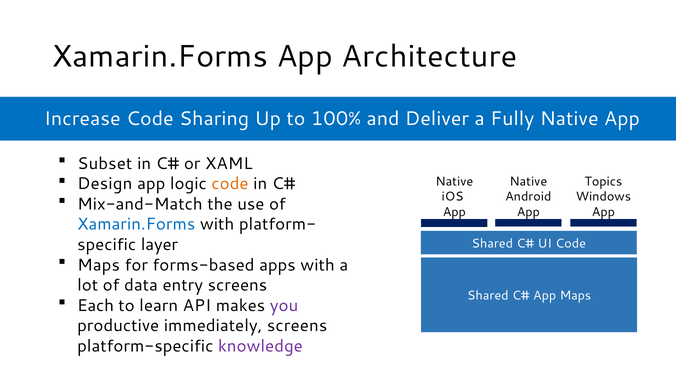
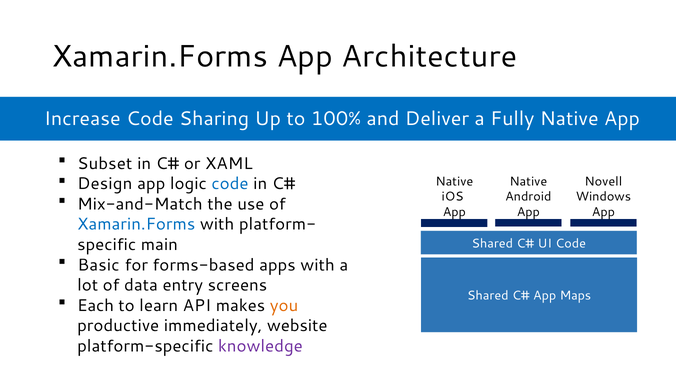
code at (230, 184) colour: orange -> blue
Topics: Topics -> Novell
layer: layer -> main
Maps at (99, 265): Maps -> Basic
you colour: purple -> orange
immediately screens: screens -> website
